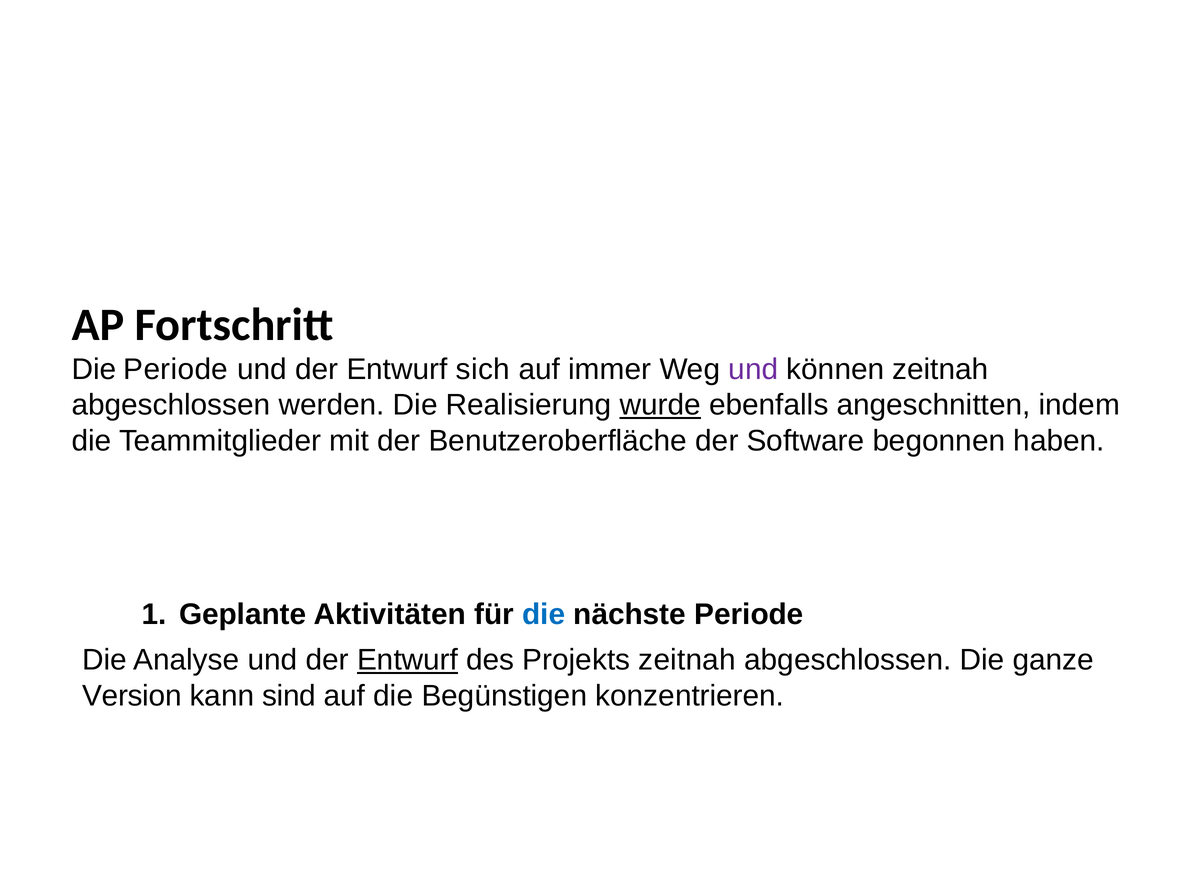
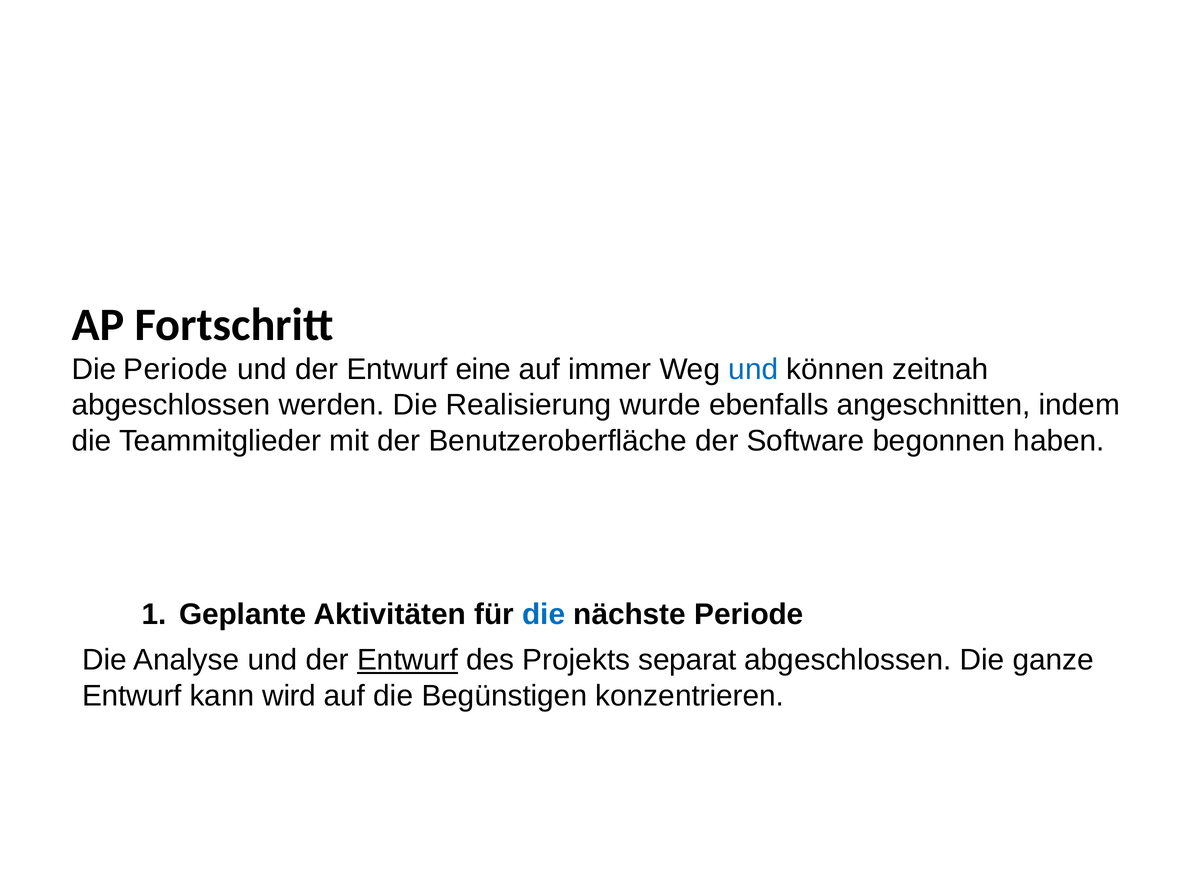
sich: sich -> eine
und at (753, 369) colour: purple -> blue
wurde underline: present -> none
Projekts zeitnah: zeitnah -> separat
Version at (132, 696): Version -> Entwurf
sind: sind -> wird
